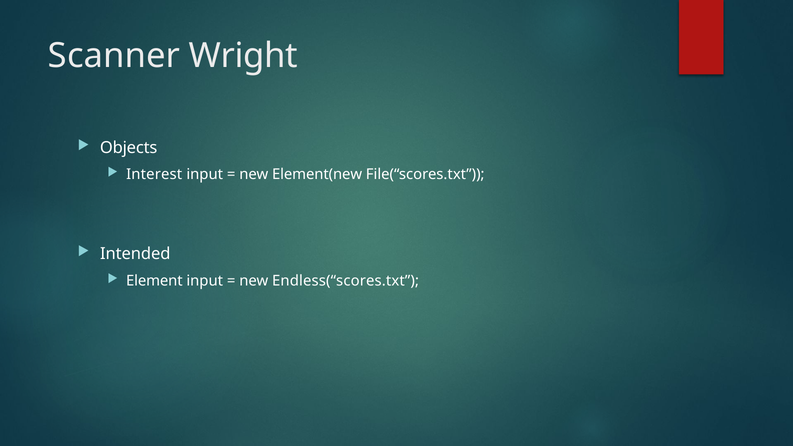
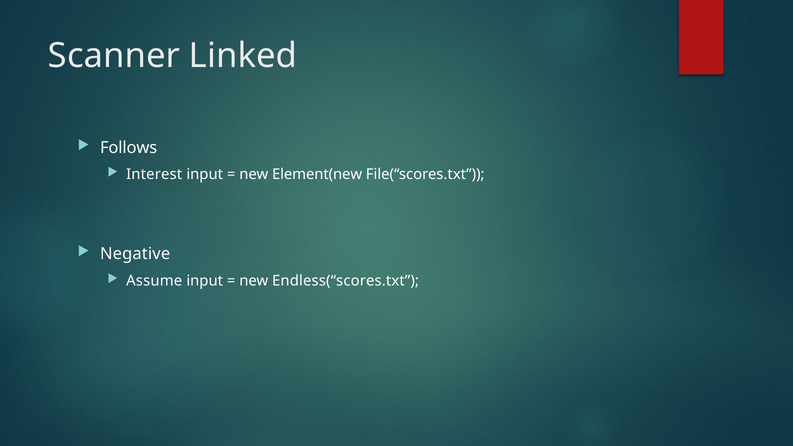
Wright: Wright -> Linked
Objects: Objects -> Follows
Intended: Intended -> Negative
Element: Element -> Assume
